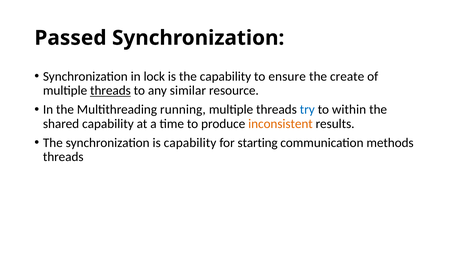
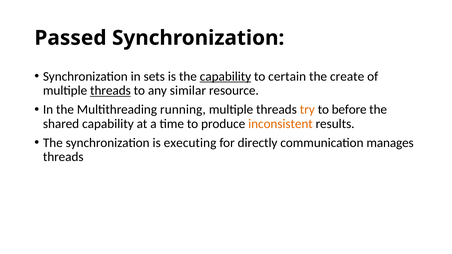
lock: lock -> sets
capability at (225, 76) underline: none -> present
ensure: ensure -> certain
try colour: blue -> orange
within: within -> before
is capability: capability -> executing
starting: starting -> directly
methods: methods -> manages
